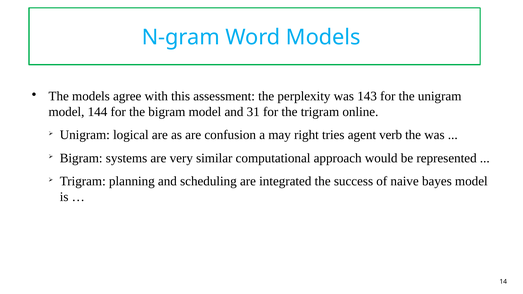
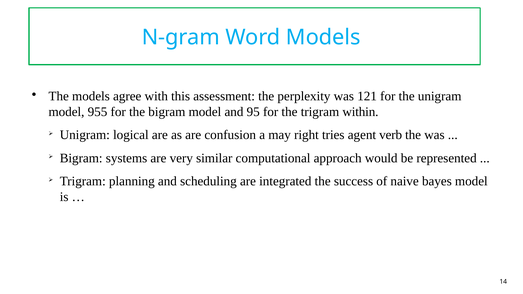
143: 143 -> 121
144: 144 -> 955
31: 31 -> 95
online: online -> within
